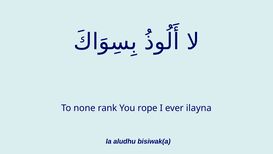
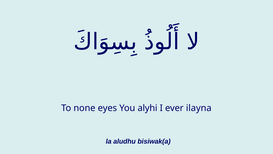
rank: rank -> eyes
rope: rope -> alyhi
